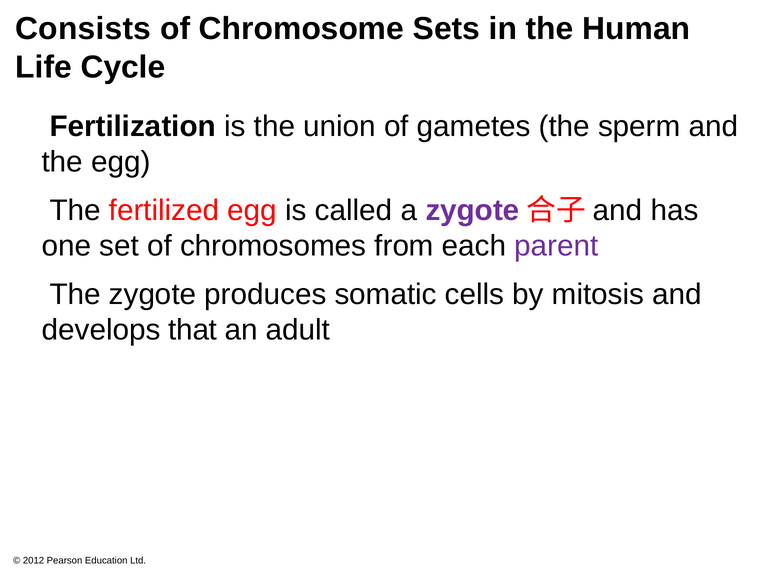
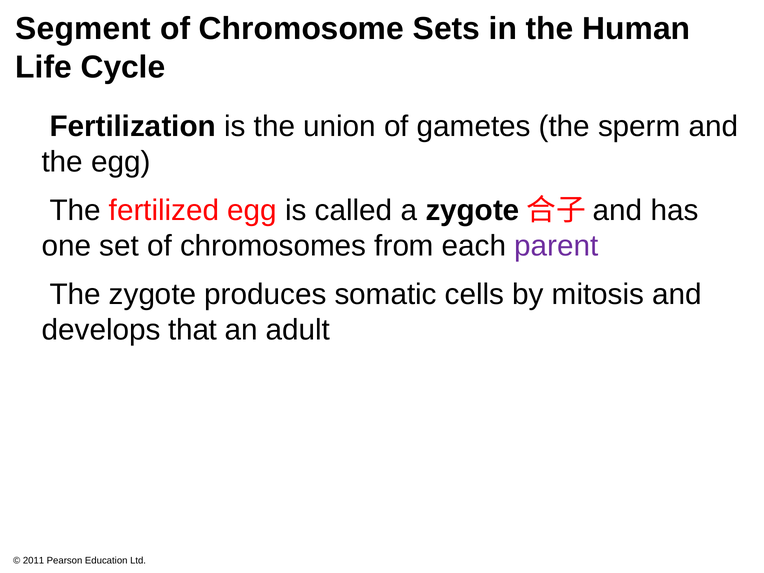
Consists: Consists -> Segment
zygote at (472, 210) colour: purple -> black
2012: 2012 -> 2011
